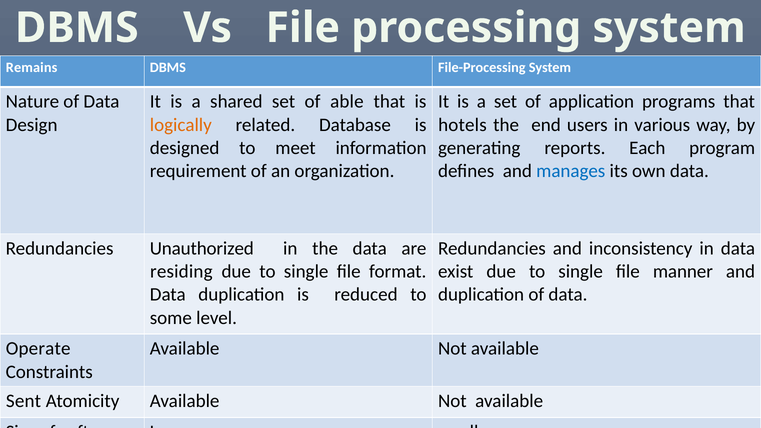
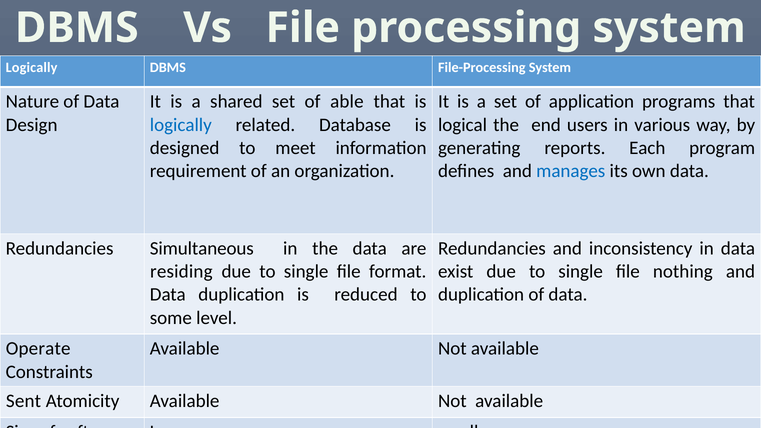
Remains at (32, 67): Remains -> Logically
logically at (181, 125) colour: orange -> blue
hotels: hotels -> logical
Unauthorized: Unauthorized -> Simultaneous
manner: manner -> nothing
